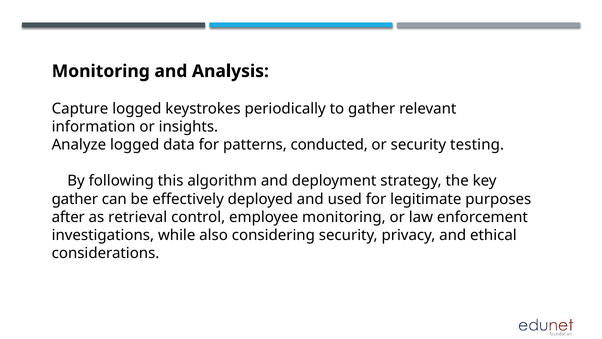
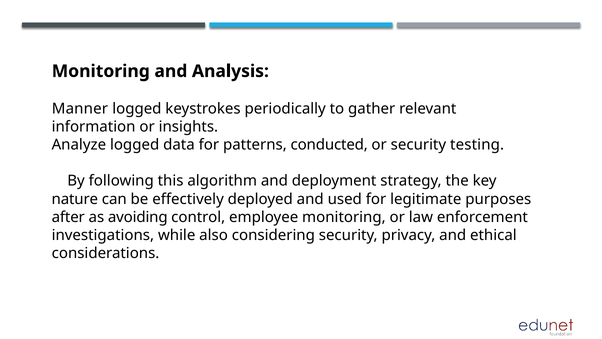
Capture: Capture -> Manner
gather at (75, 199): gather -> nature
retrieval: retrieval -> avoiding
